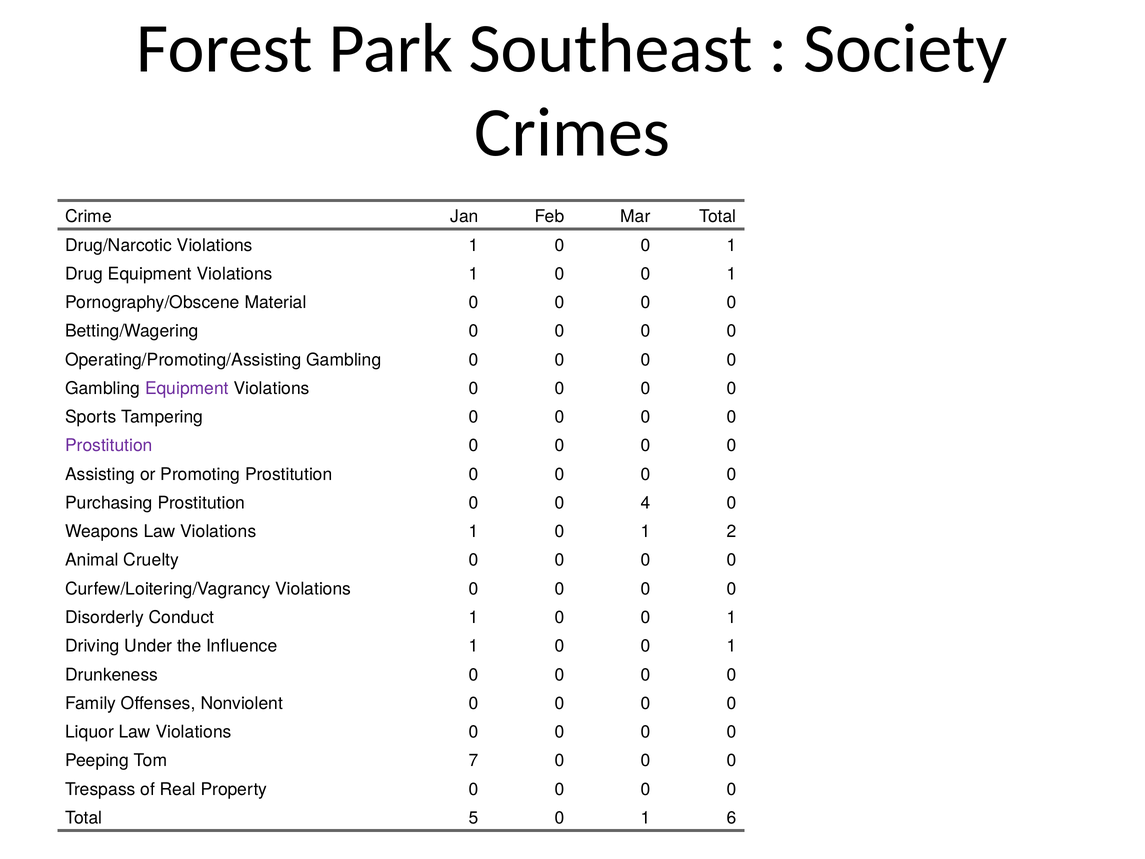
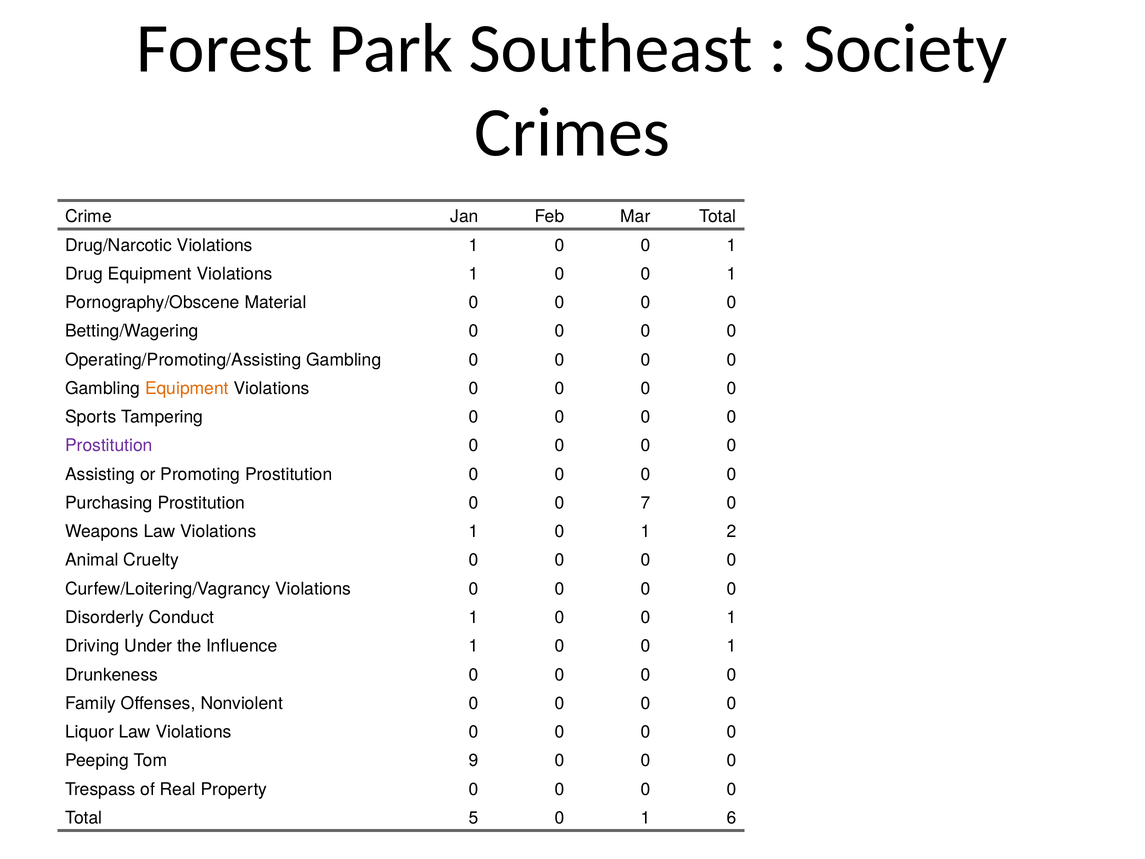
Equipment at (187, 388) colour: purple -> orange
4: 4 -> 7
7: 7 -> 9
